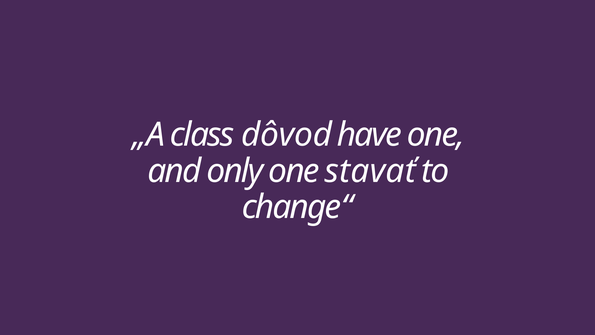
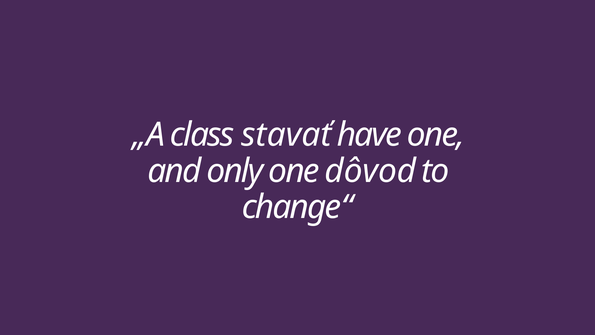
dôvod: dôvod -> stavať
stavať: stavať -> dôvod
